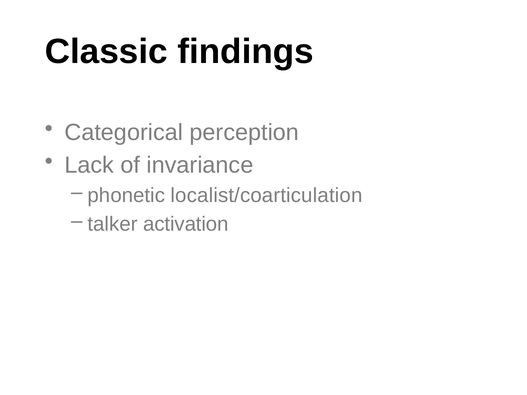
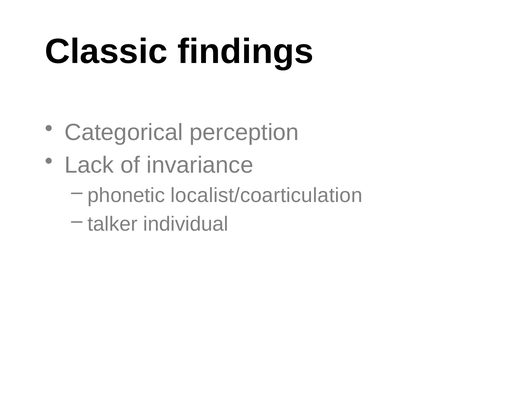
activation: activation -> individual
